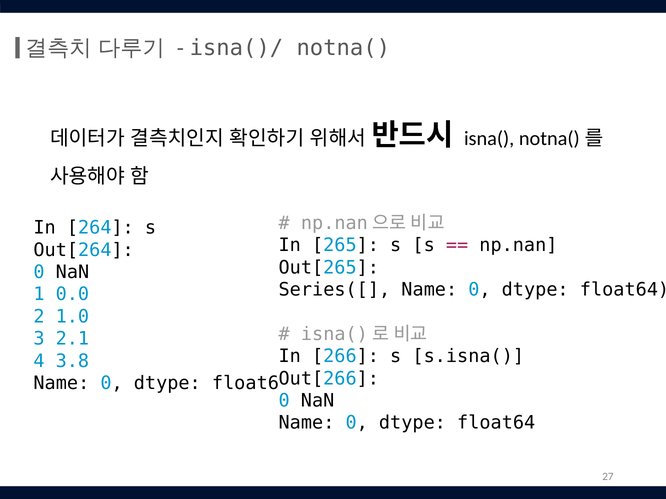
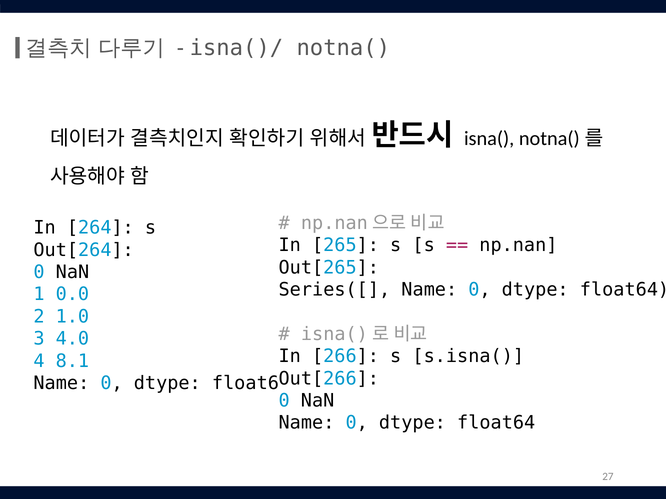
2.1: 2.1 -> 4.0
3.8: 3.8 -> 8.1
